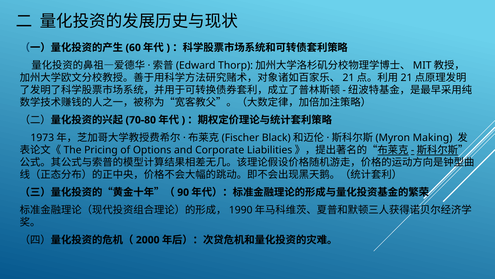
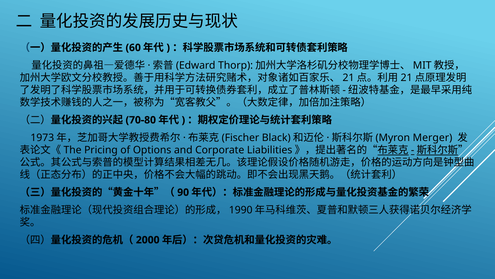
Making: Making -> Merger
